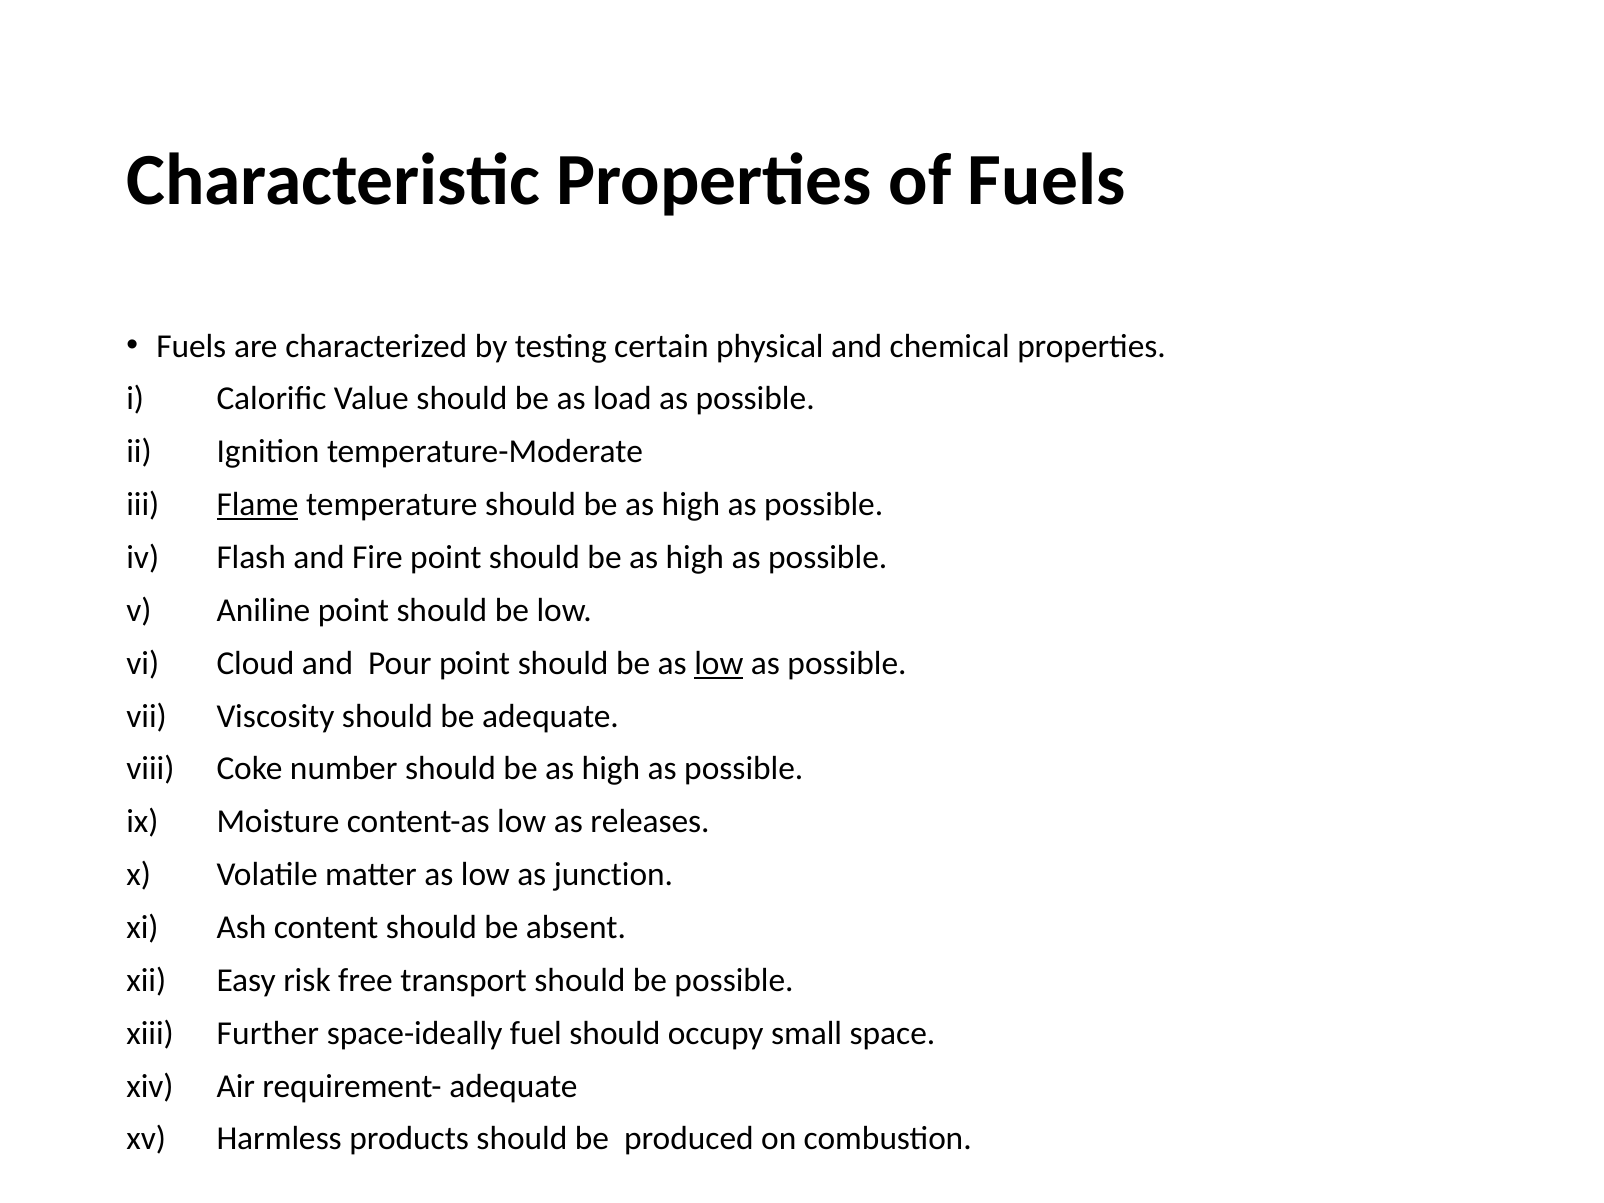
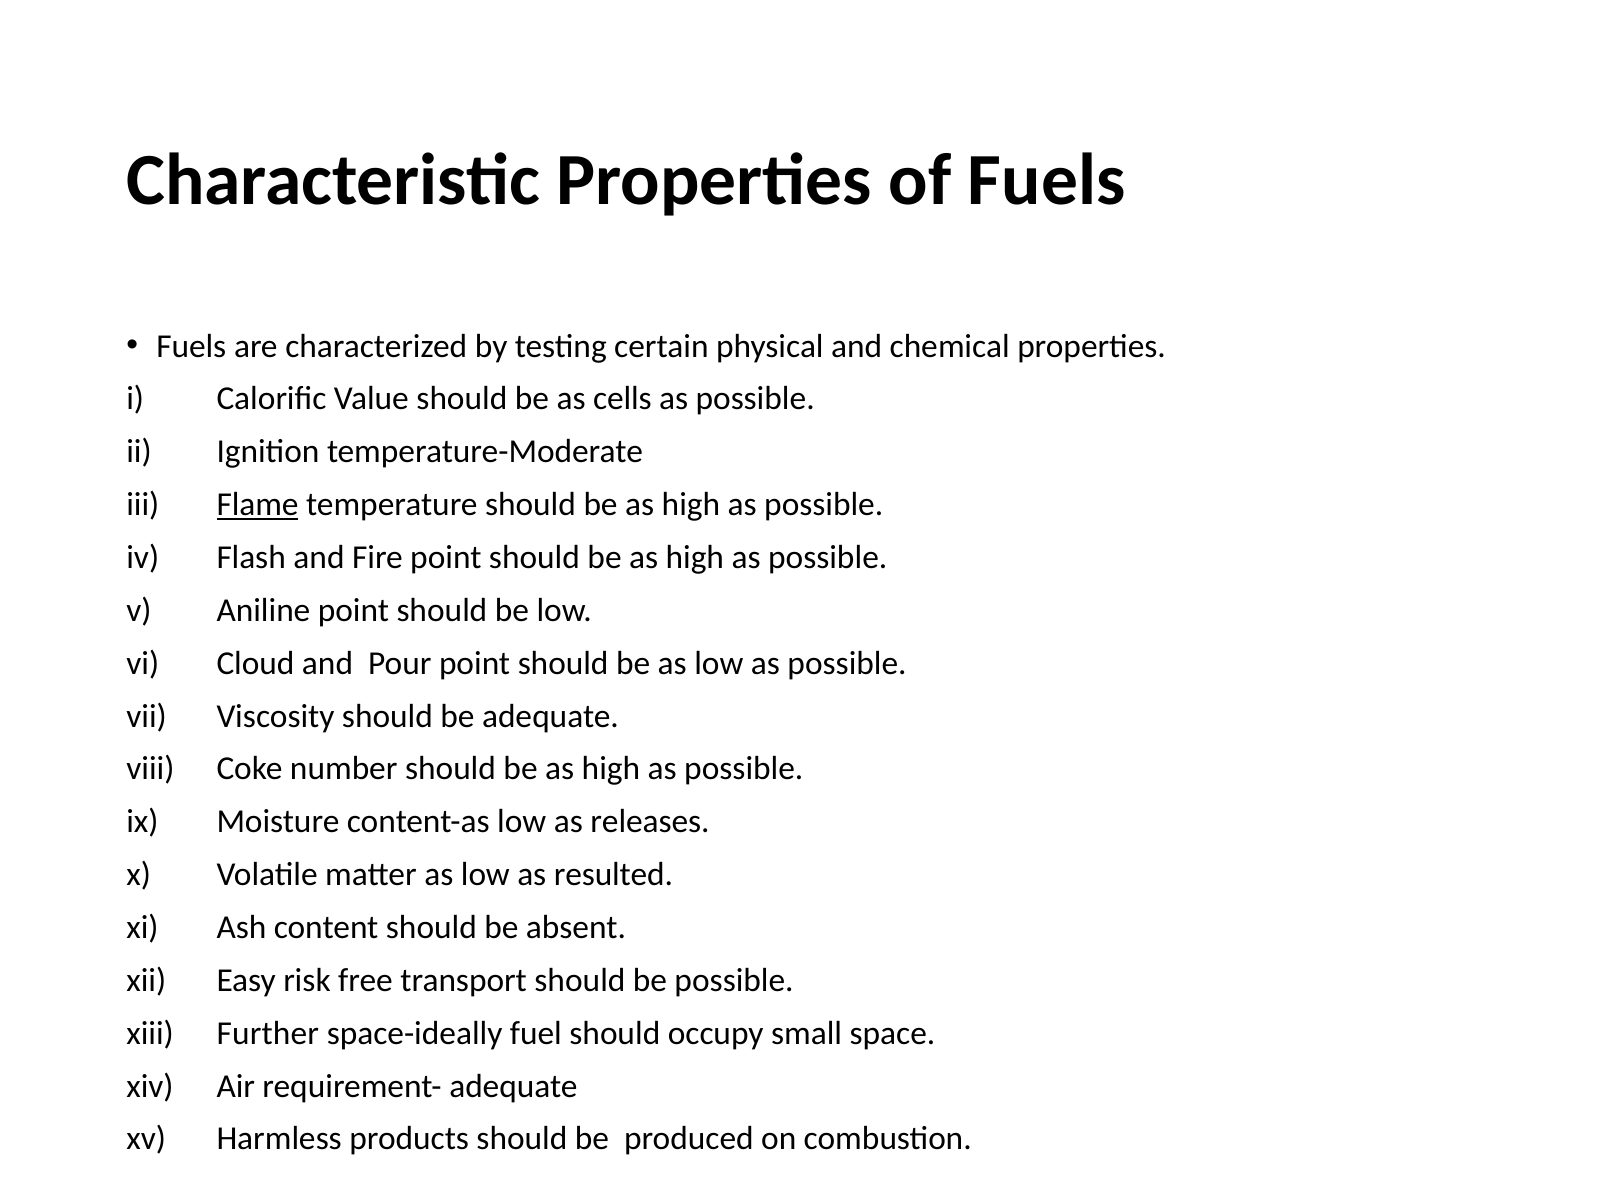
load: load -> cells
low at (719, 663) underline: present -> none
junction: junction -> resulted
